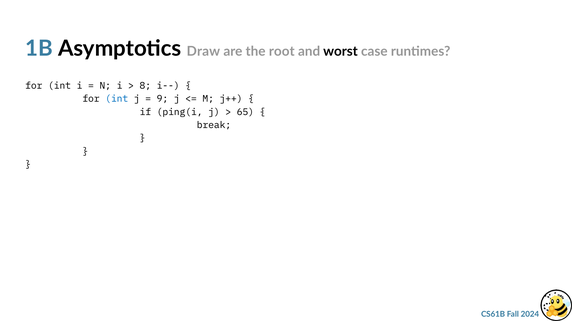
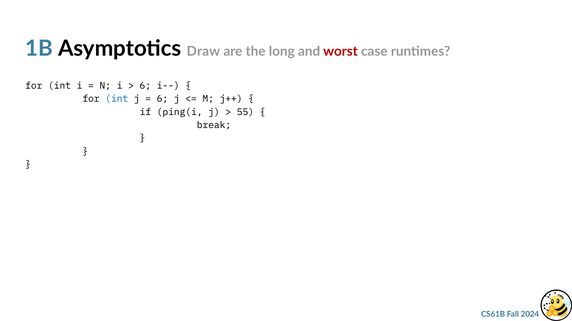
root: root -> long
worst colour: black -> red
8 at (145, 86): 8 -> 6
9 at (162, 99): 9 -> 6
65: 65 -> 55
